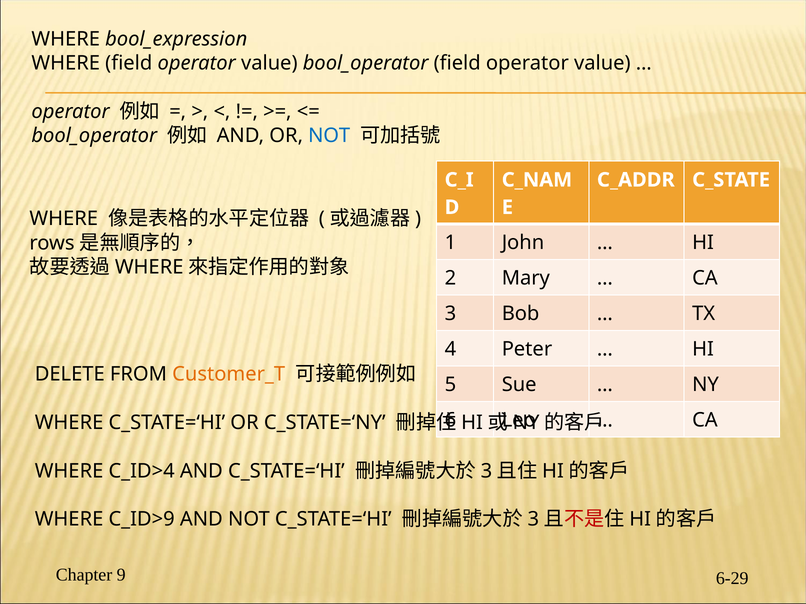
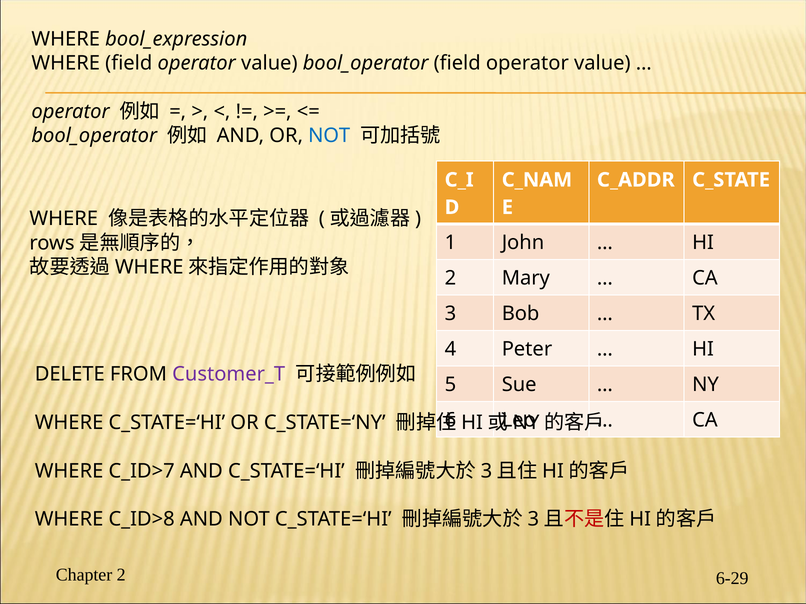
Customer_T colour: orange -> purple
C_ID>4: C_ID>4 -> C_ID>7
C_ID>9: C_ID>9 -> C_ID>8
9 at (121, 576): 9 -> 2
